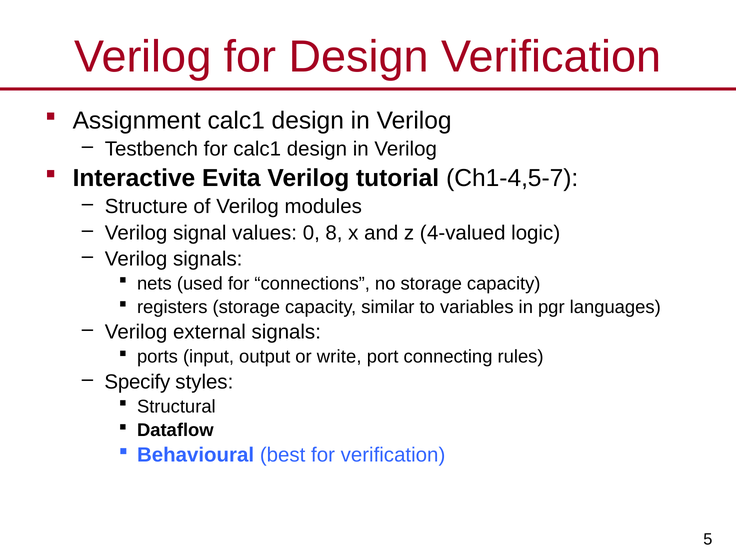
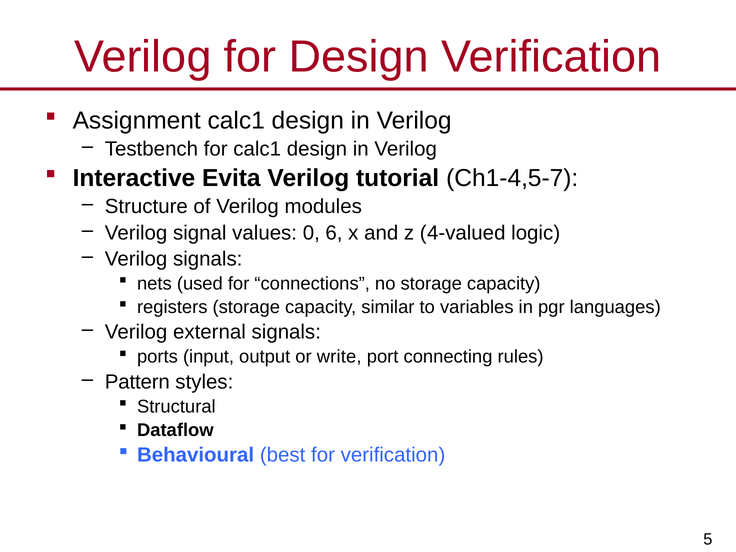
8: 8 -> 6
Specify: Specify -> Pattern
